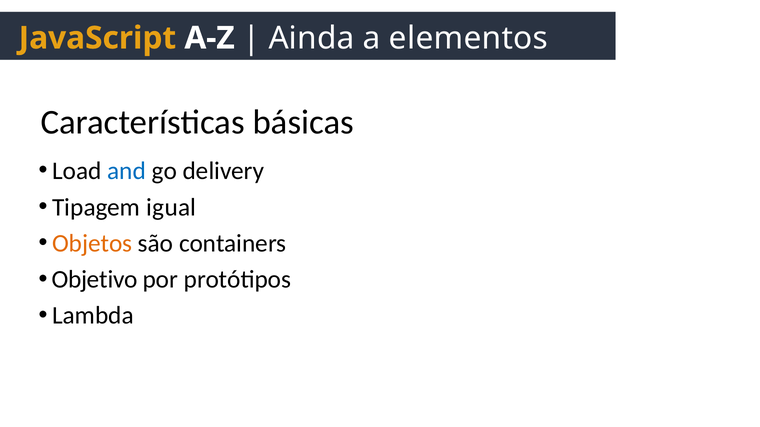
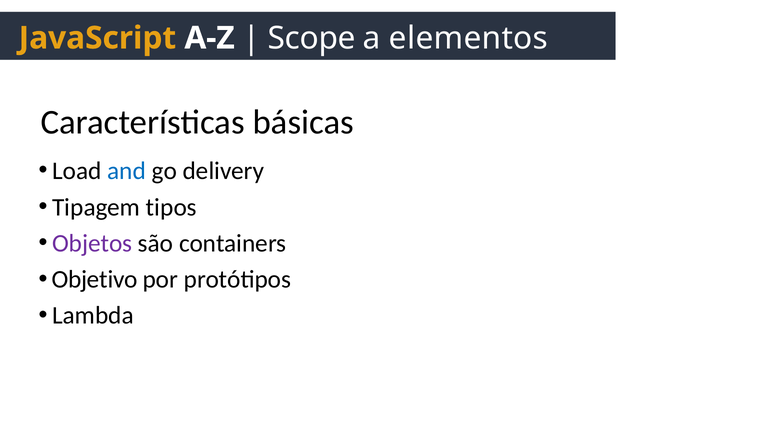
Ainda: Ainda -> Scope
igual: igual -> tipos
Objetos colour: orange -> purple
